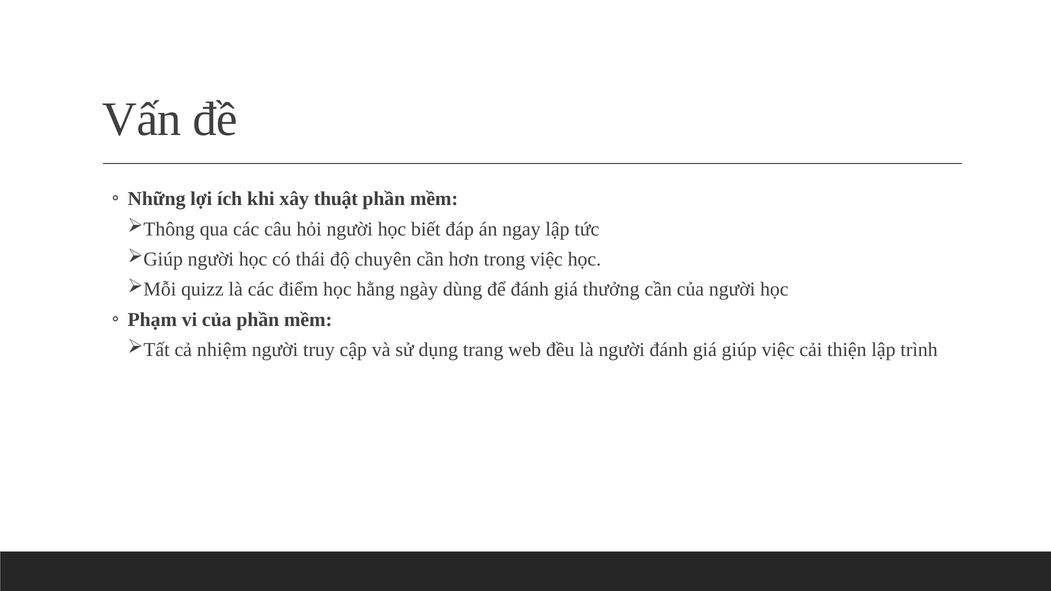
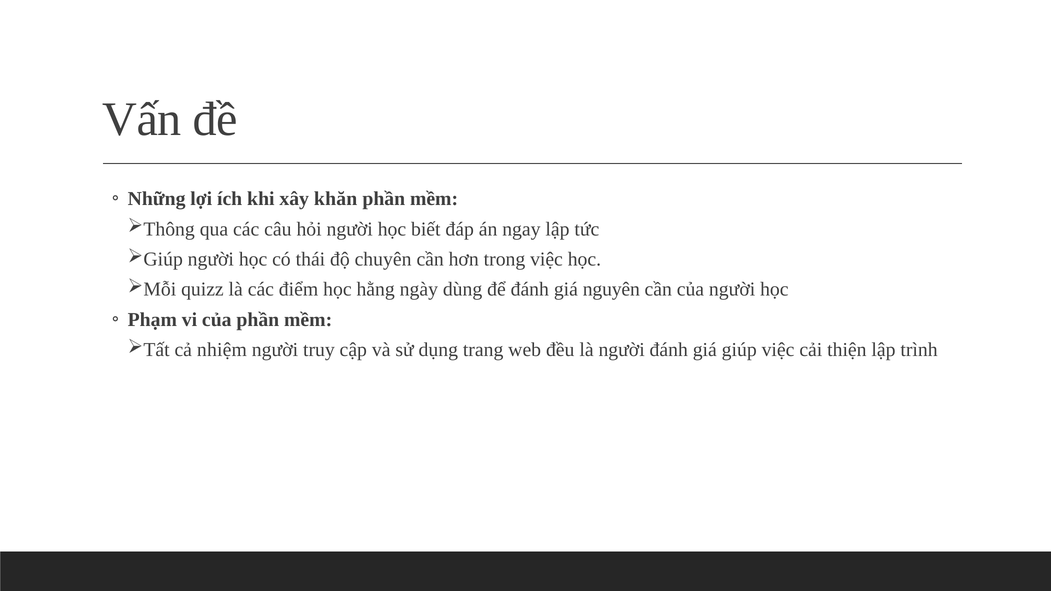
thuật: thuật -> khăn
thưởng: thưởng -> nguyên
